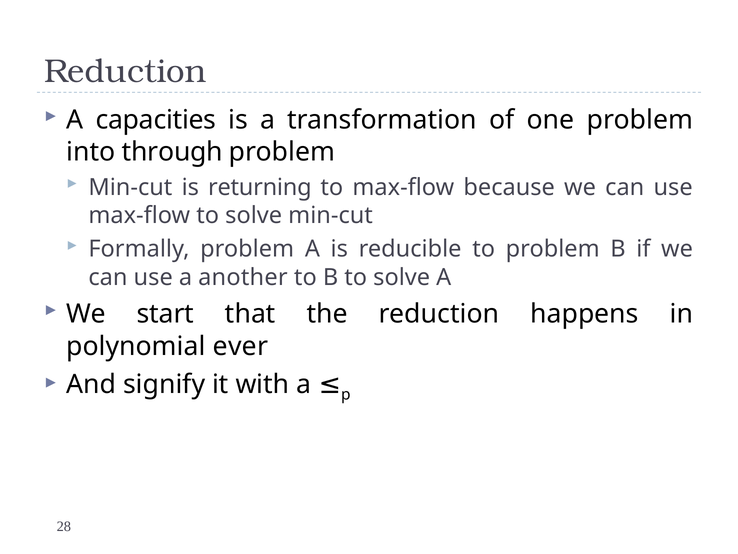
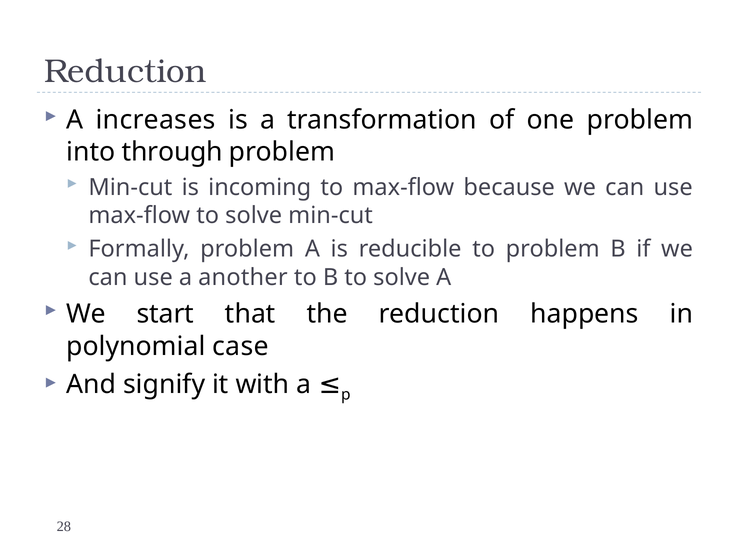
capacities: capacities -> increases
returning: returning -> incoming
ever: ever -> case
